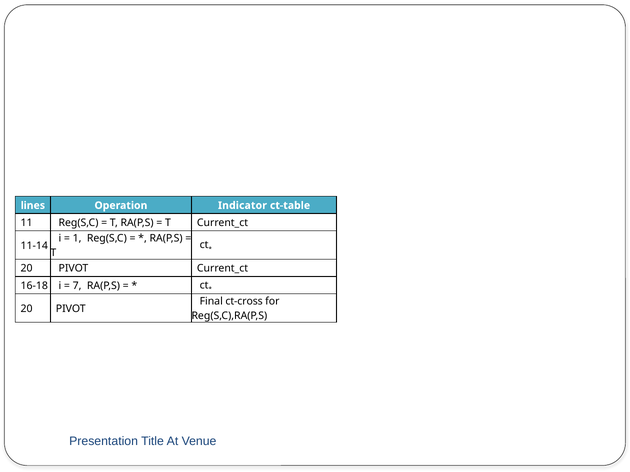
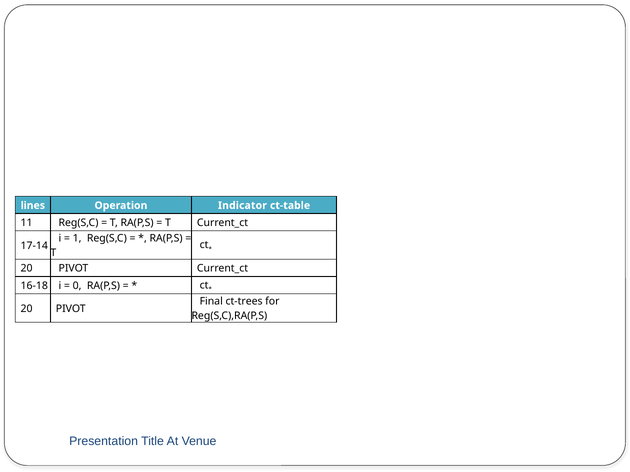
11-14: 11-14 -> 17-14
7: 7 -> 0
ct-cross: ct-cross -> ct-trees
